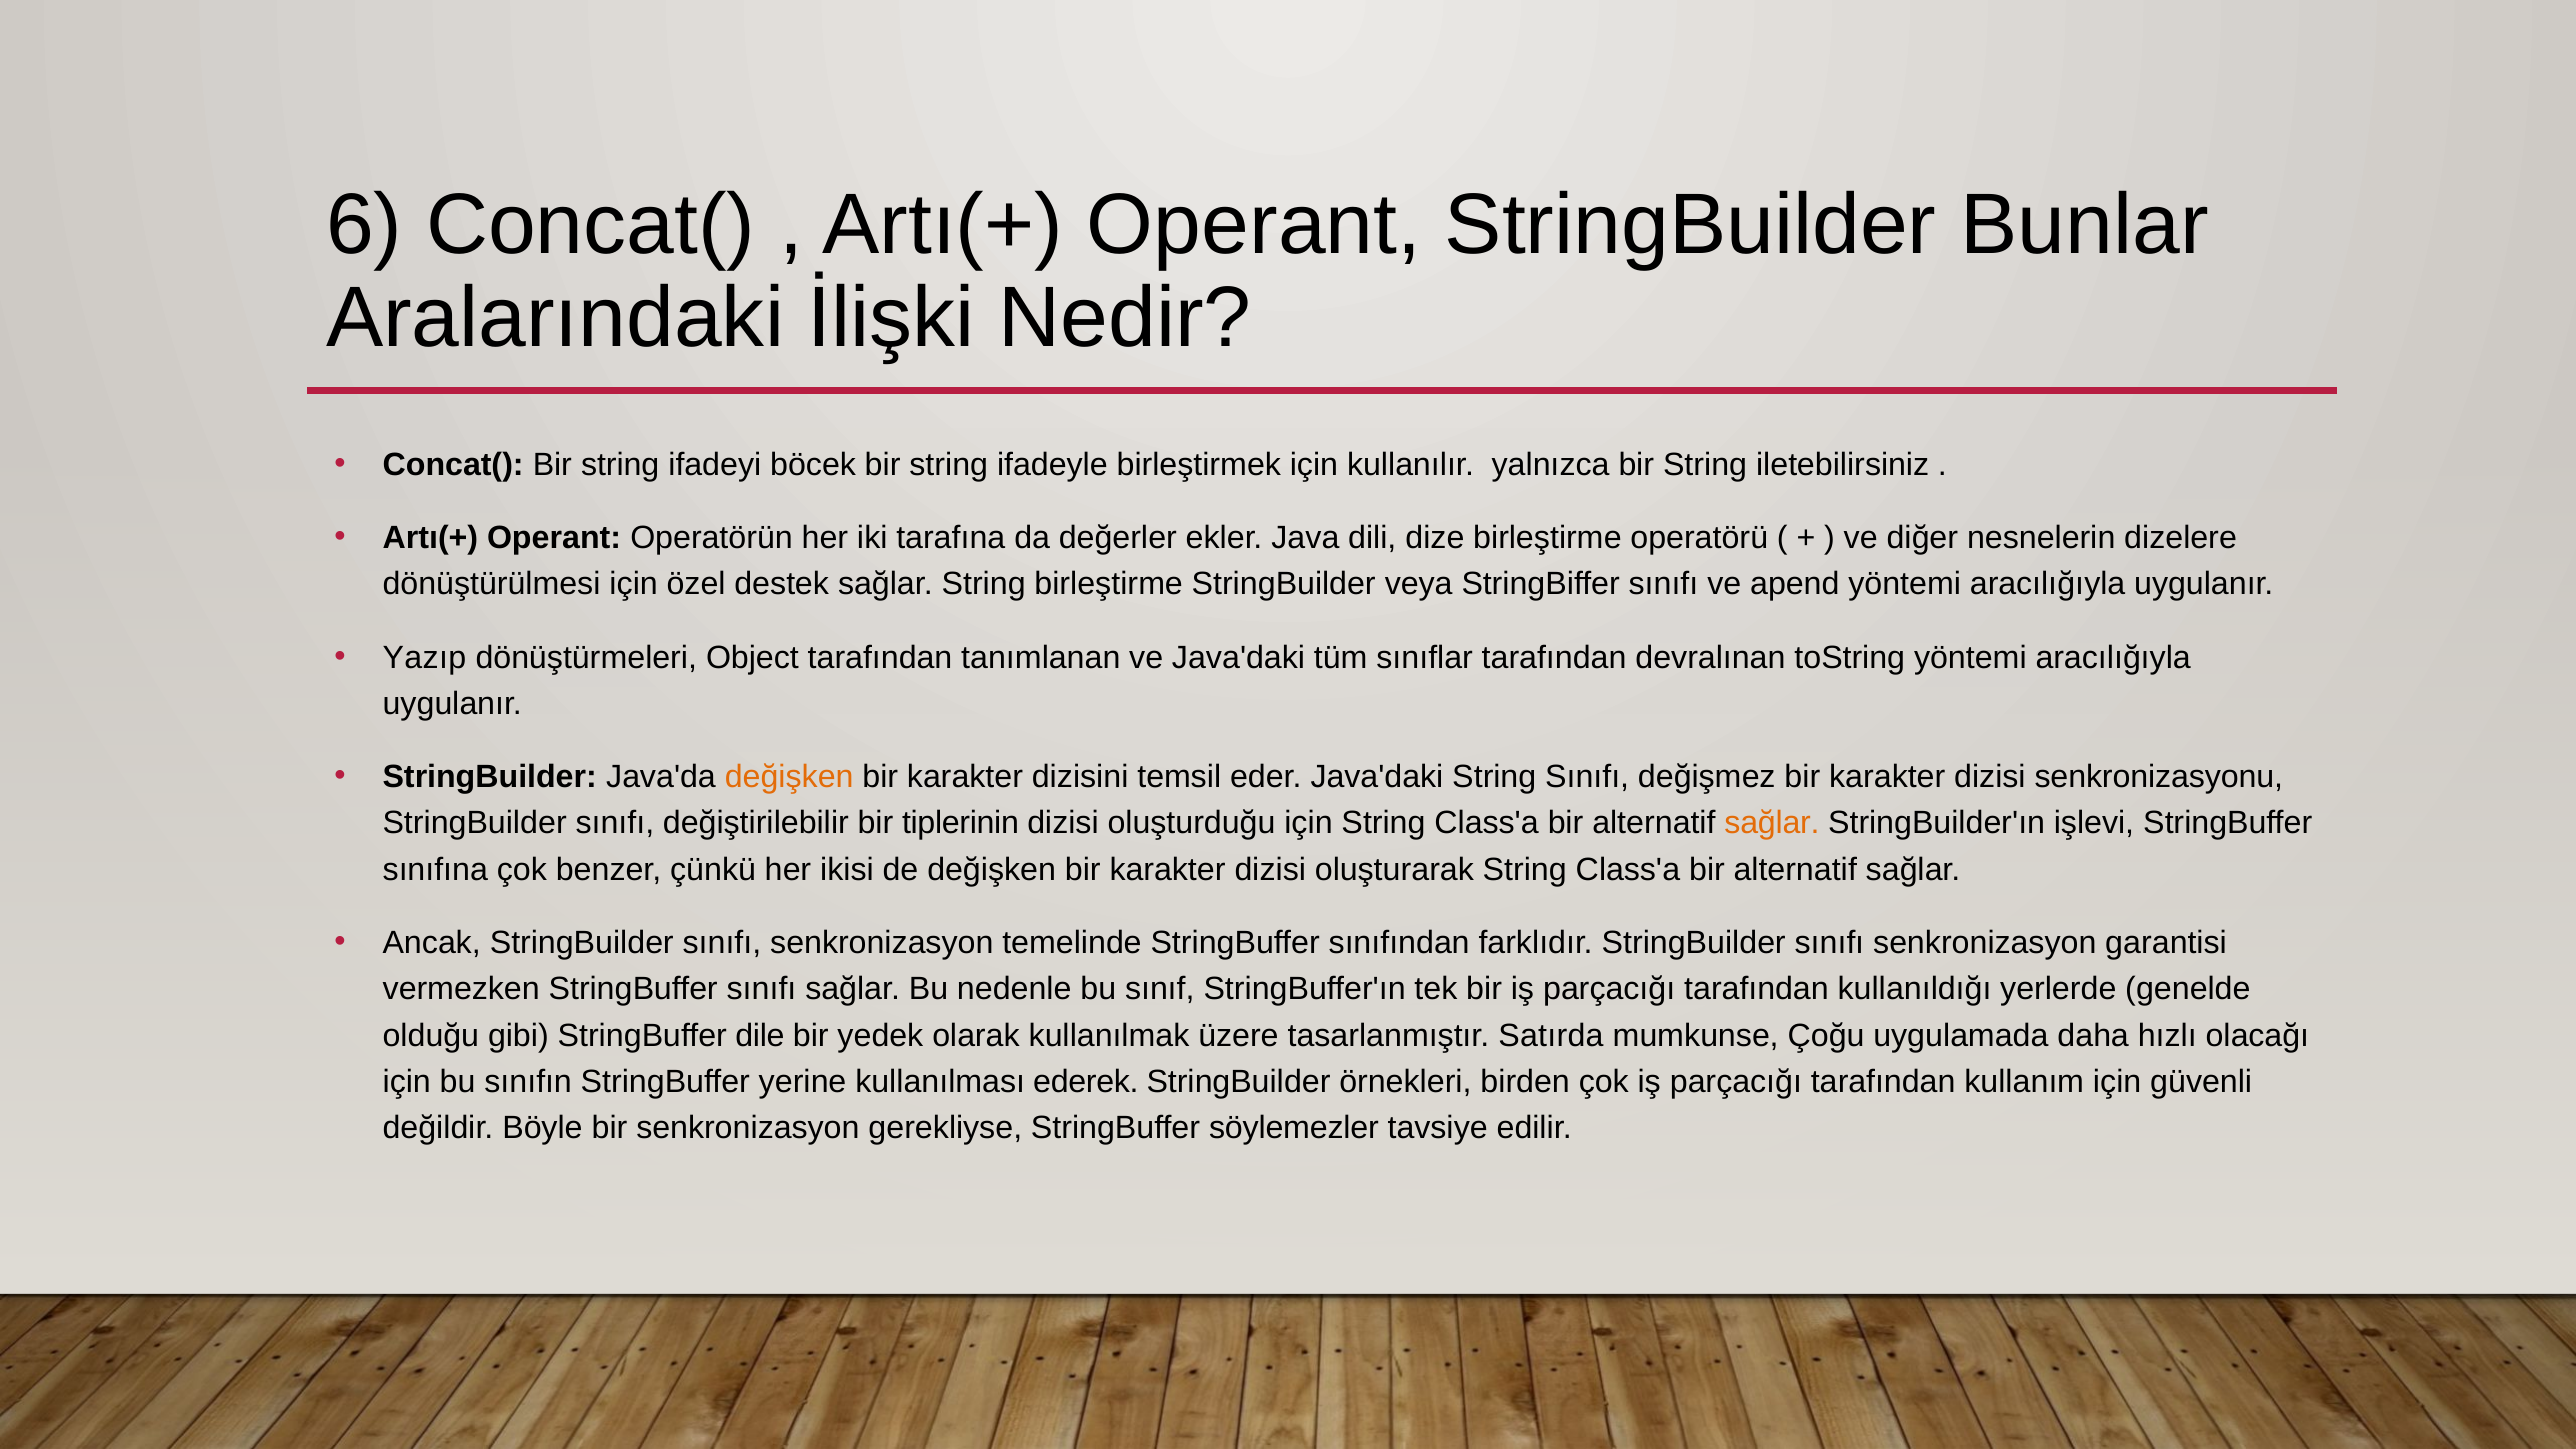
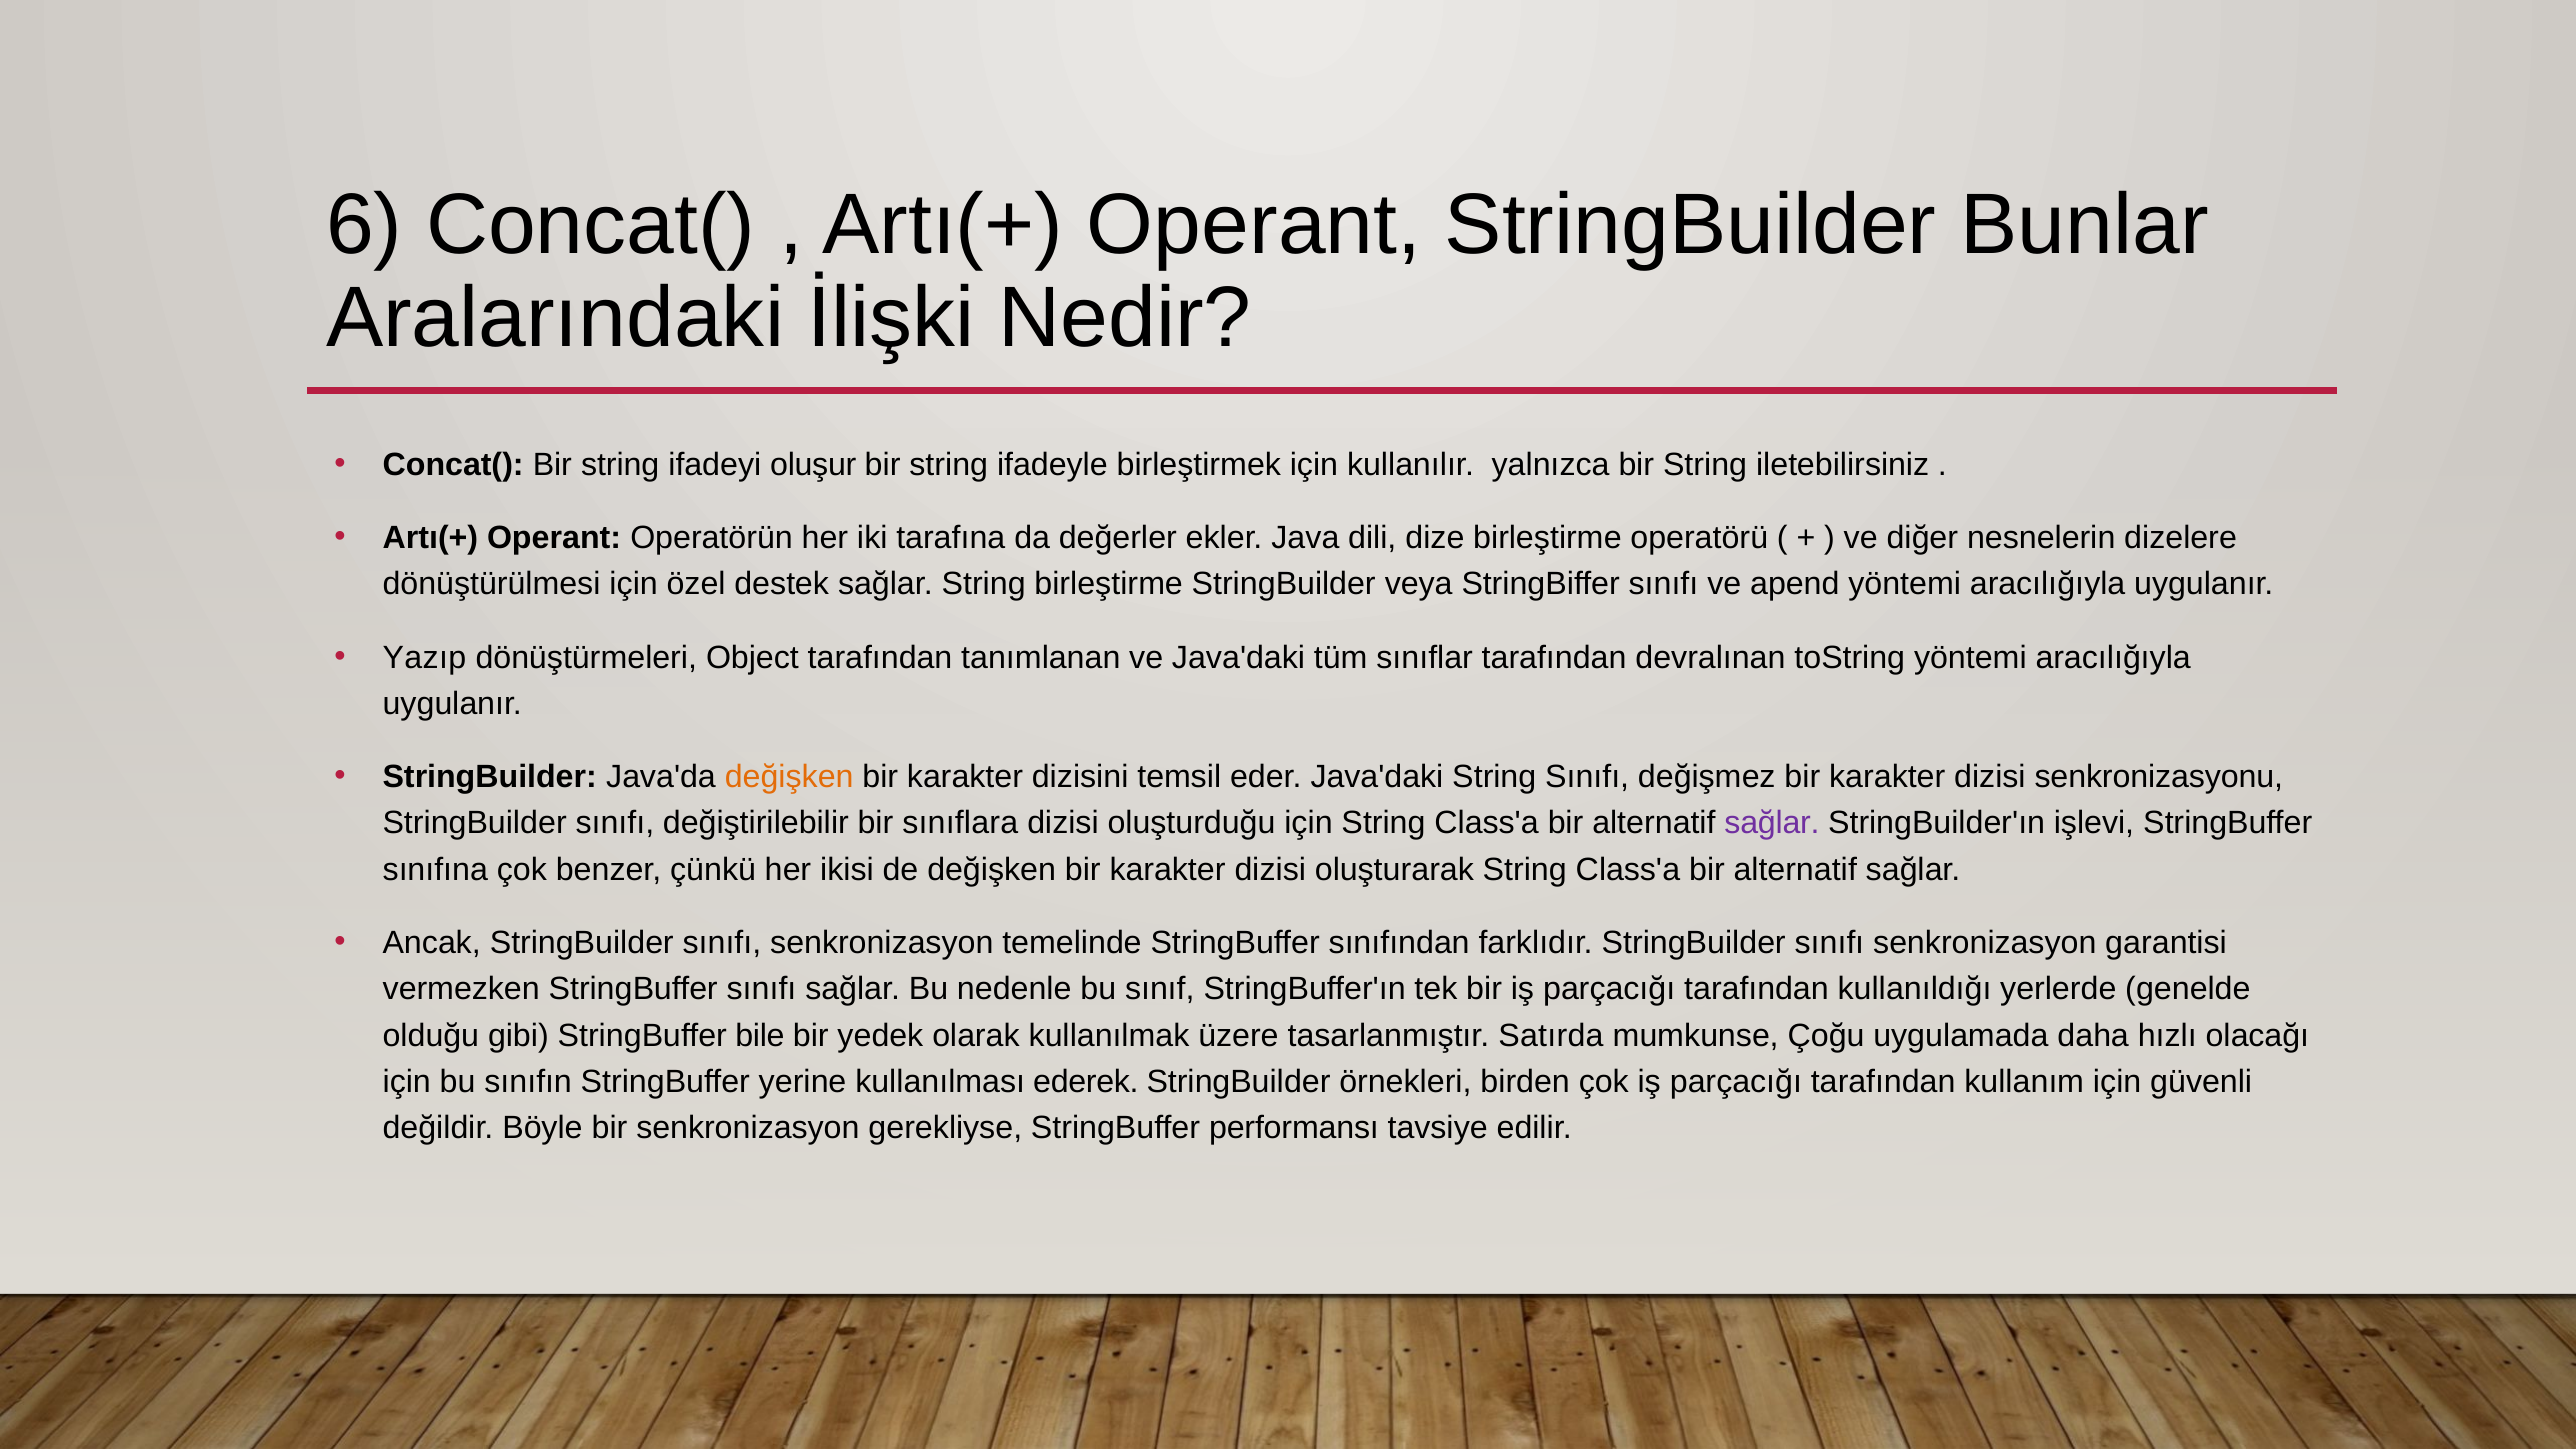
böcek: böcek -> oluşur
tiplerinin: tiplerinin -> sınıflara
sağlar at (1772, 823) colour: orange -> purple
dile: dile -> bile
söylemezler: söylemezler -> performansı
